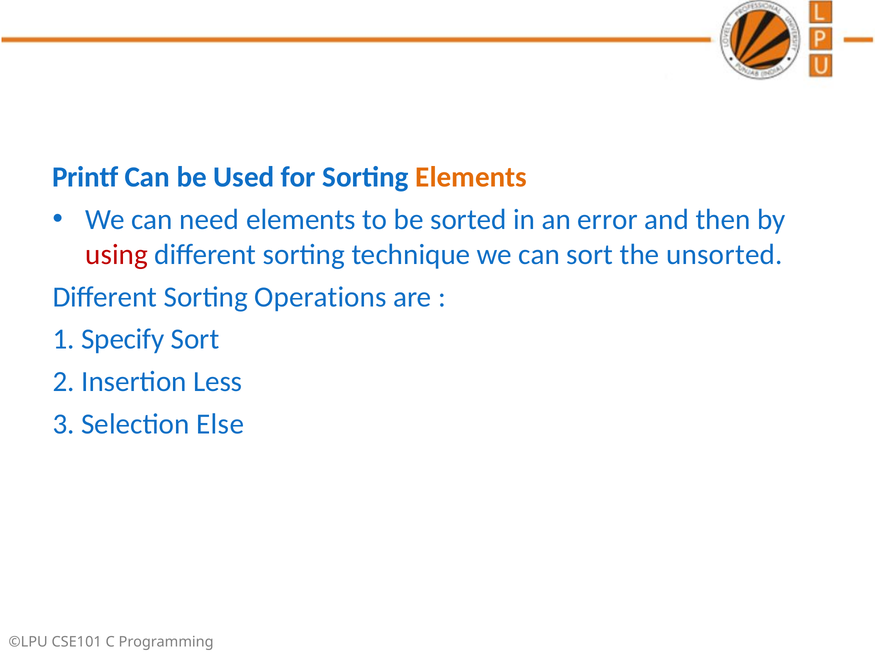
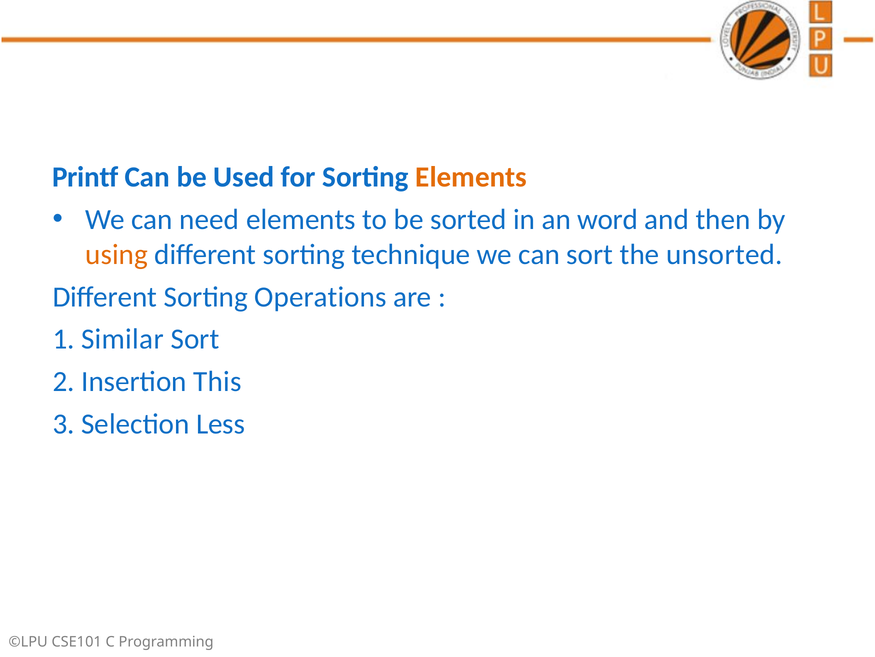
error: error -> word
using colour: red -> orange
Specify: Specify -> Similar
Less: Less -> This
Else: Else -> Less
